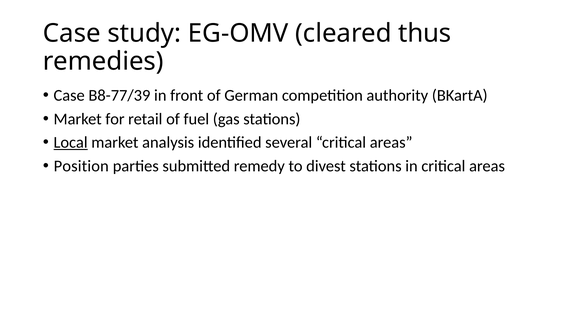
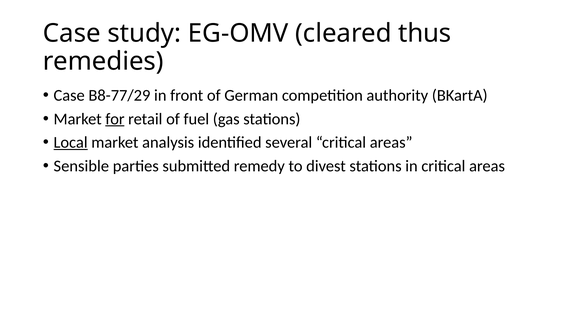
B8-77/39: B8-77/39 -> B8-77/29
for underline: none -> present
Position: Position -> Sensible
